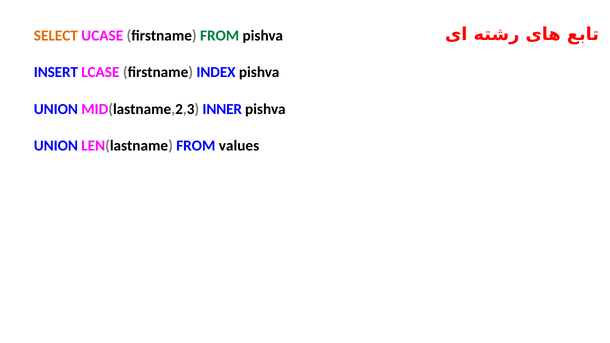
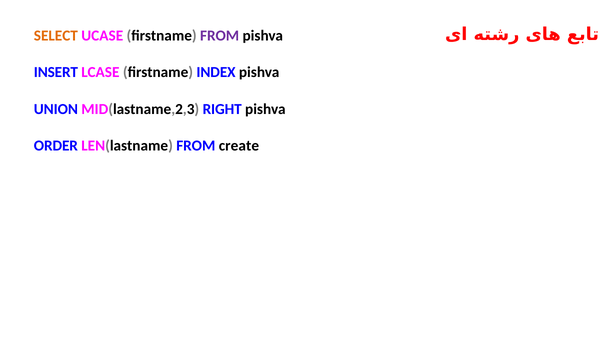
FROM at (220, 36) colour: green -> purple
INNER: INNER -> RIGHT
UNION at (56, 146): UNION -> ORDER
values: values -> create
